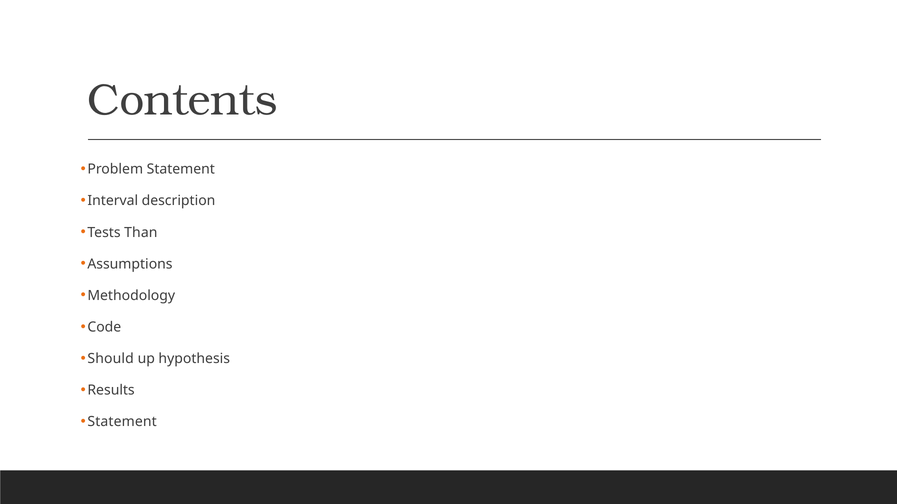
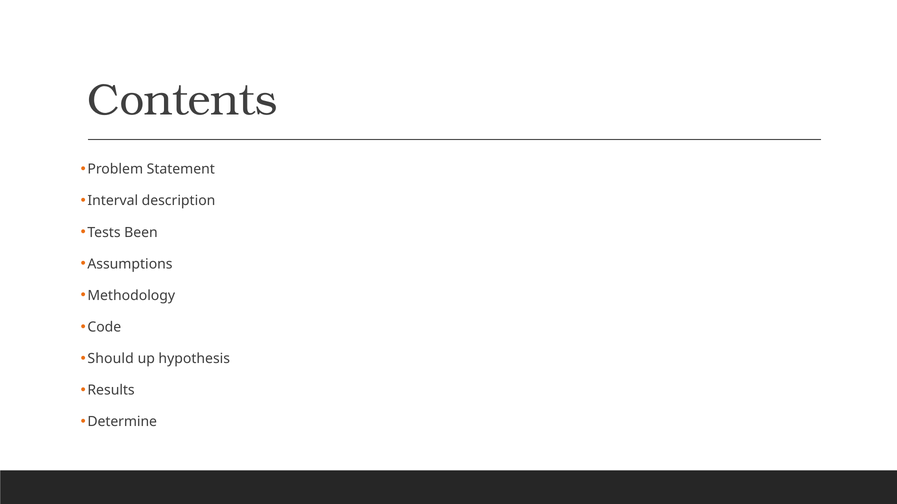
Than: Than -> Been
Statement at (122, 422): Statement -> Determine
